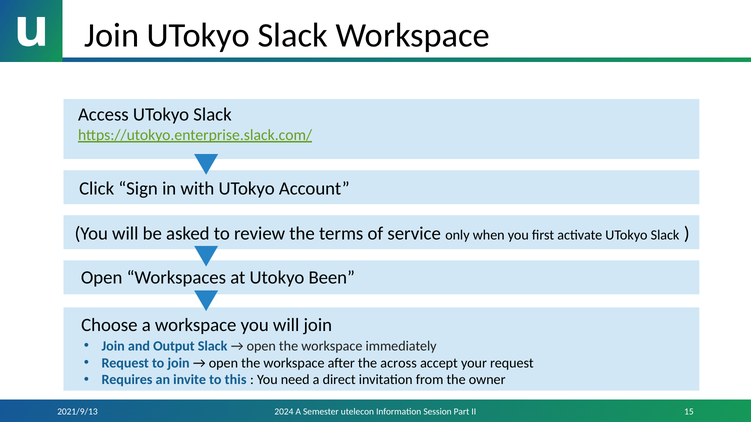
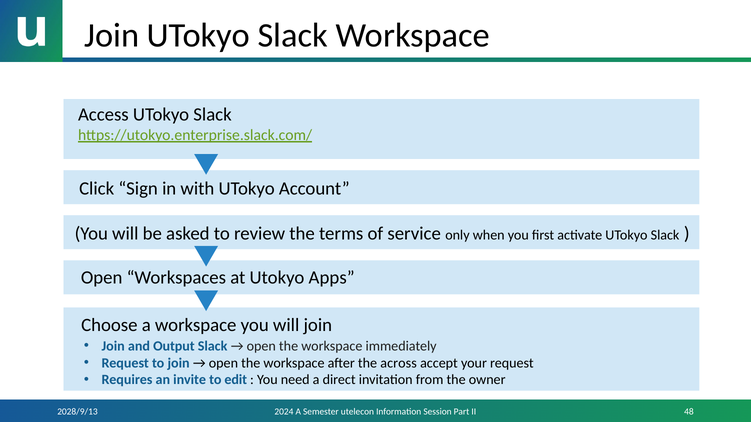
Been: Been -> Apps
this: this -> edit
2021/9/13: 2021/9/13 -> 2028/9/13
15: 15 -> 48
